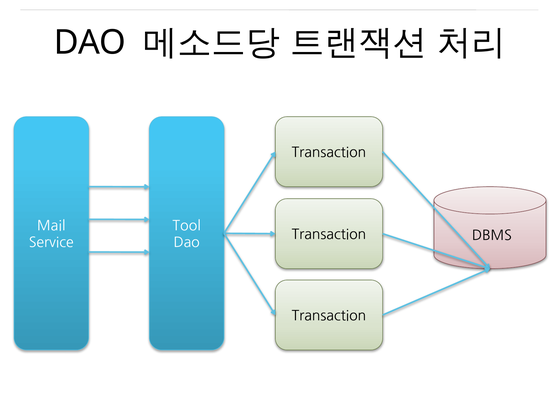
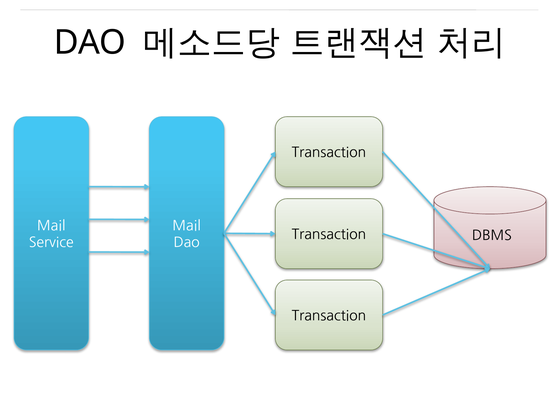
Tool at (187, 226): Tool -> Mail
